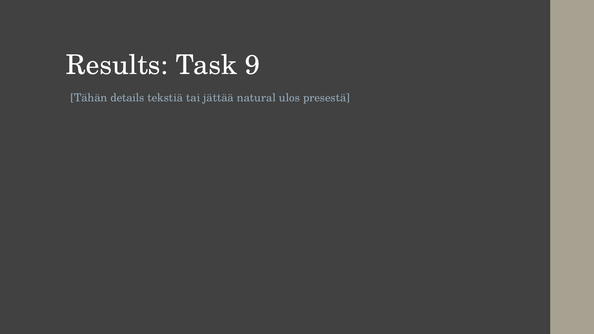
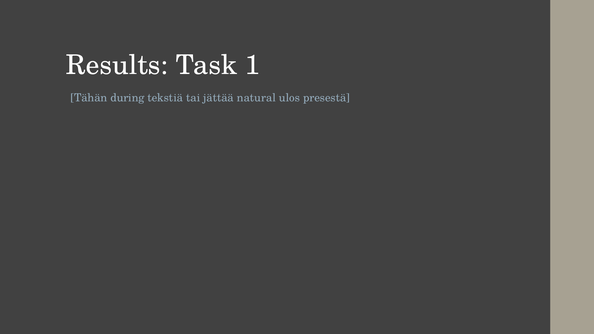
9: 9 -> 1
details: details -> during
